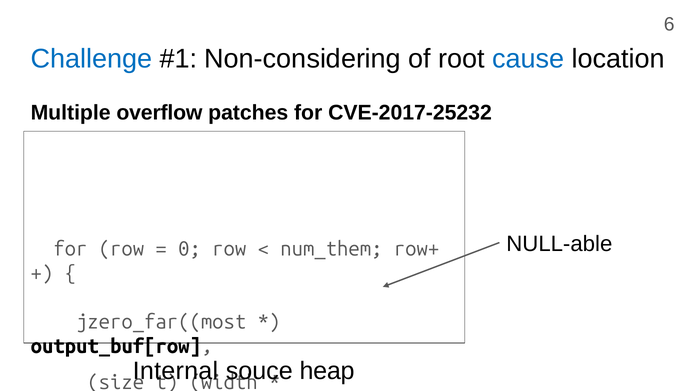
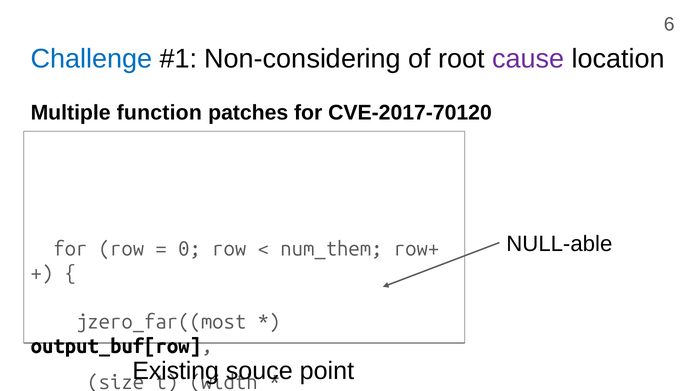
cause colour: blue -> purple
overflow: overflow -> function
CVE-2017-25232: CVE-2017-25232 -> CVE-2017-70120
Internal: Internal -> Existing
heap: heap -> point
